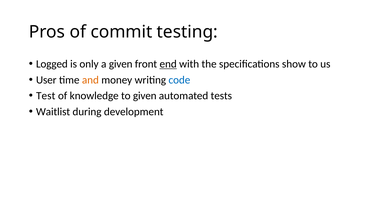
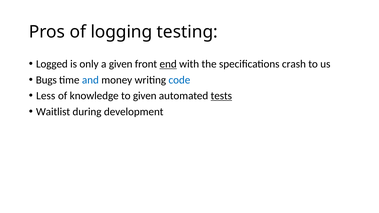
commit: commit -> logging
show: show -> crash
User: User -> Bugs
and colour: orange -> blue
Test: Test -> Less
tests underline: none -> present
